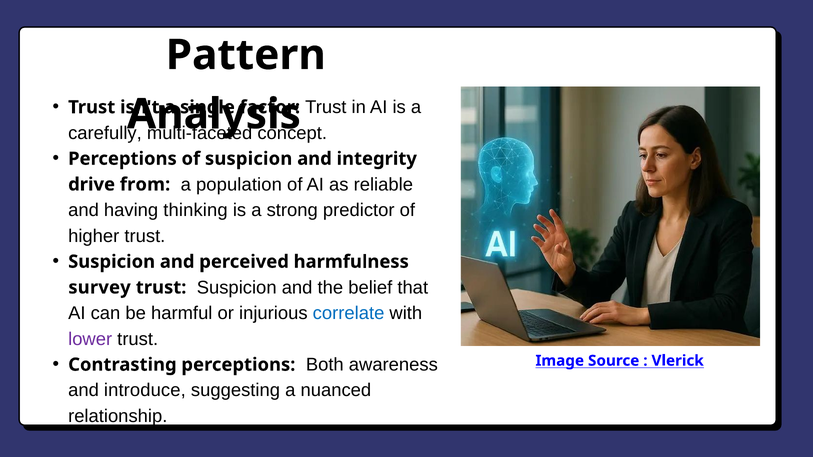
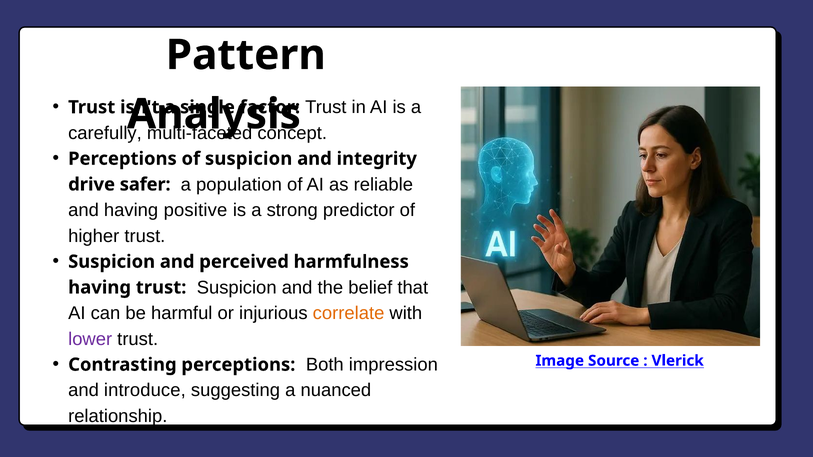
from: from -> safer
thinking: thinking -> positive
survey at (100, 288): survey -> having
correlate colour: blue -> orange
awareness: awareness -> impression
